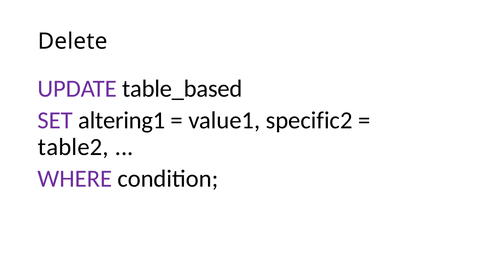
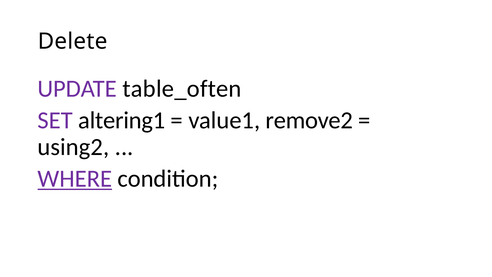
table_based: table_based -> table_often
specific2: specific2 -> remove2
table2: table2 -> using2
WHERE underline: none -> present
